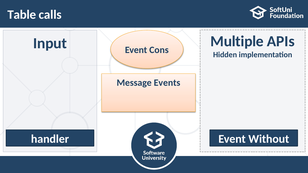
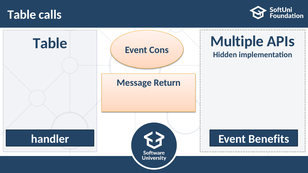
Input at (50, 43): Input -> Table
Events: Events -> Return
Without: Without -> Benefits
